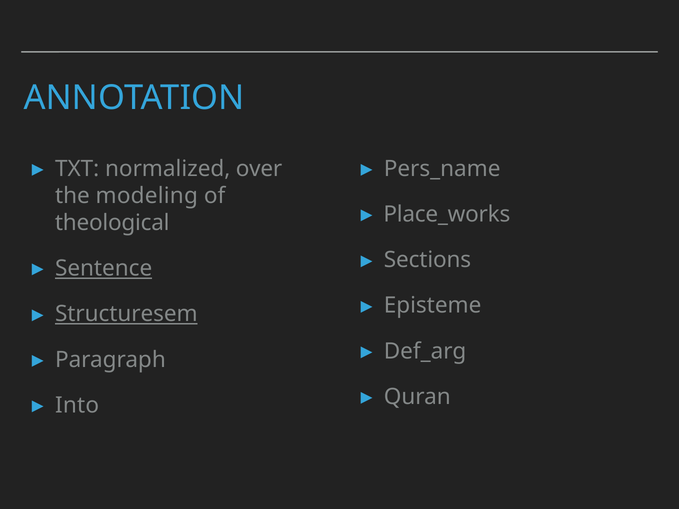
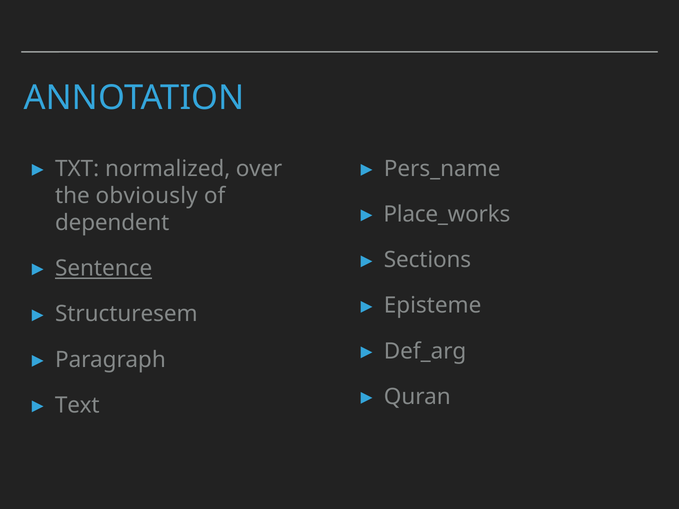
modeling: modeling -> obviously
theological: theological -> dependent
Structuresem underline: present -> none
Into: Into -> Text
